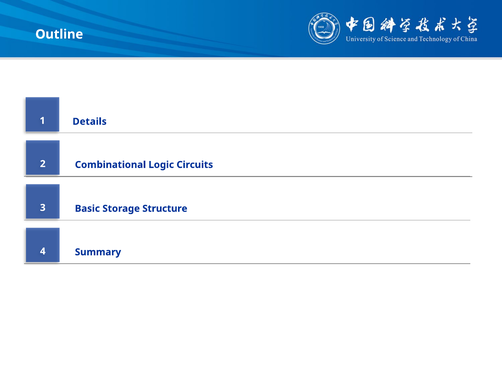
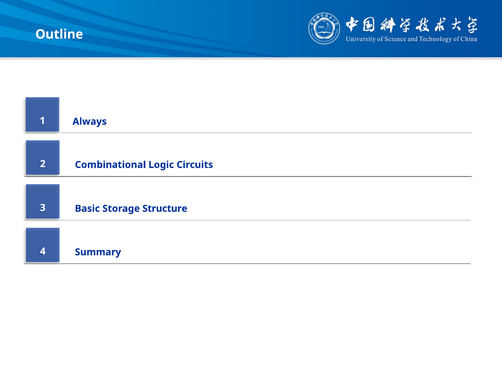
Details: Details -> Always
